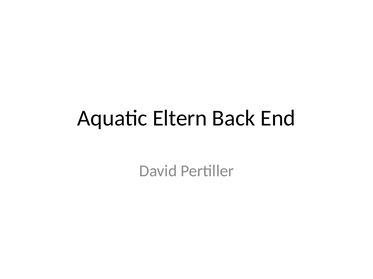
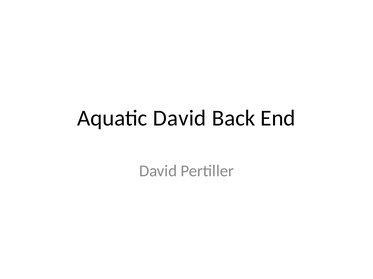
Aquatic Eltern: Eltern -> David
